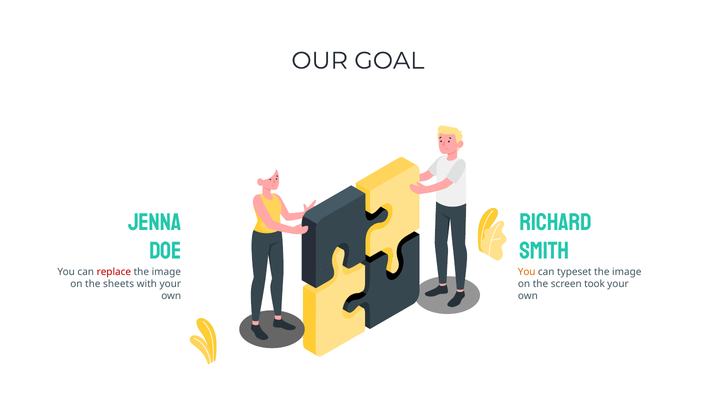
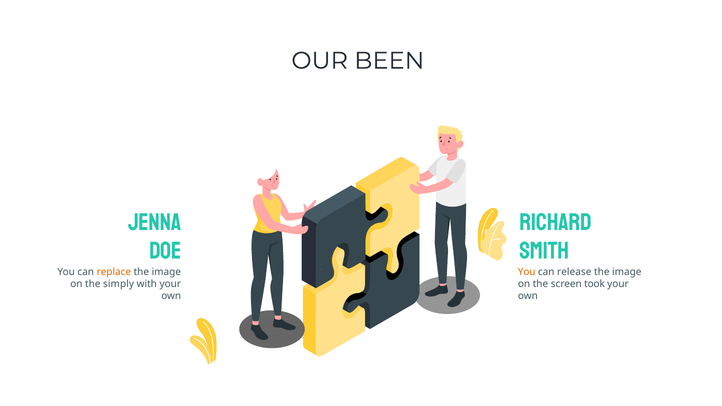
GOAL: GOAL -> BEEN
replace colour: red -> orange
typeset: typeset -> release
sheets: sheets -> simply
